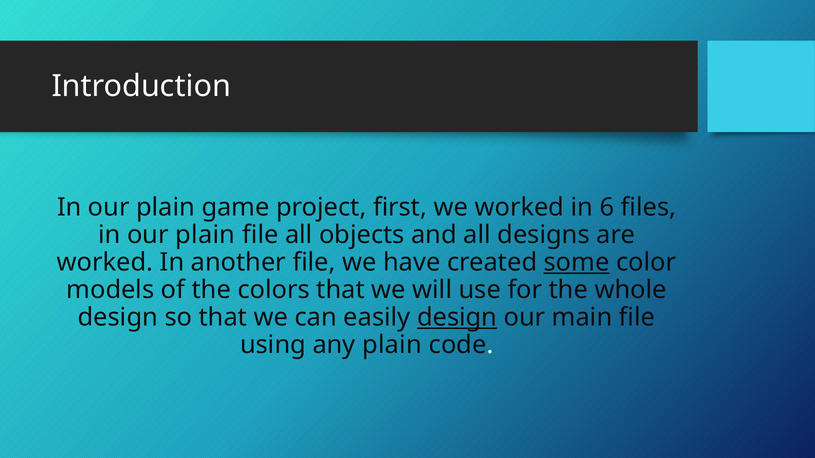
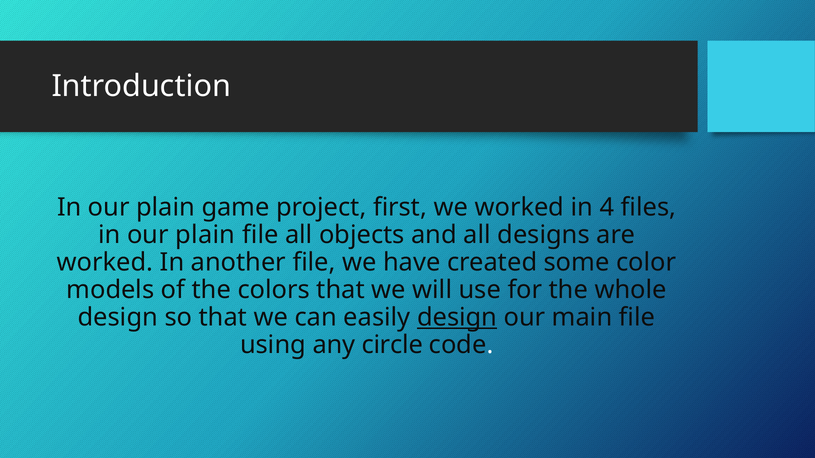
6: 6 -> 4
some underline: present -> none
any plain: plain -> circle
